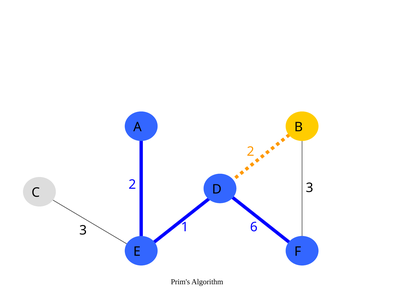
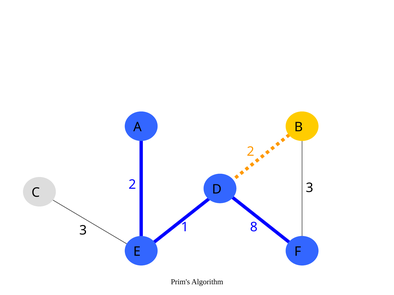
6: 6 -> 8
